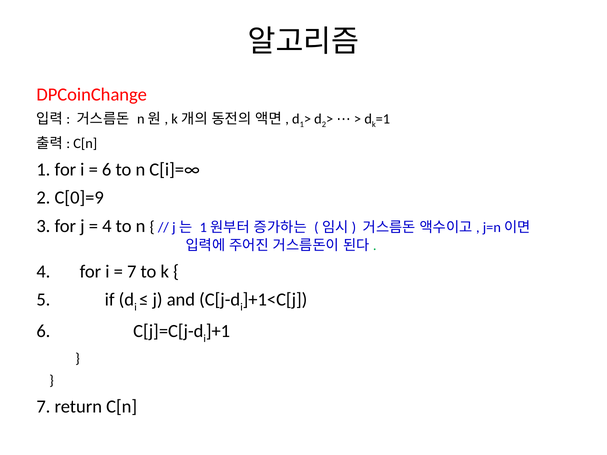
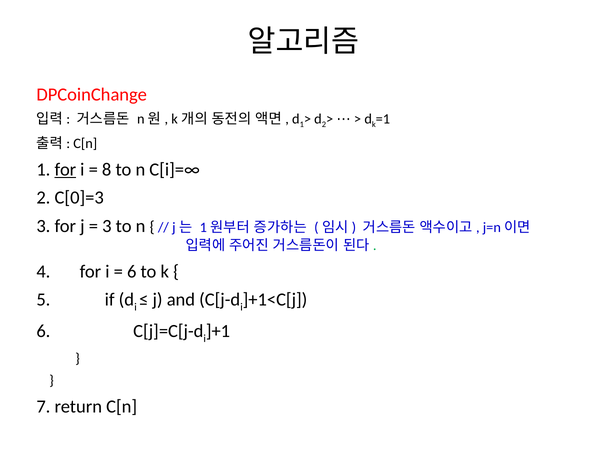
for at (65, 170) underline: none -> present
6 at (107, 170): 6 -> 8
C[0]=9: C[0]=9 -> C[0]=3
4 at (107, 226): 4 -> 3
7 at (132, 272): 7 -> 6
